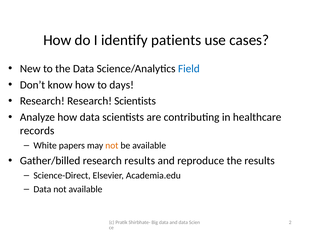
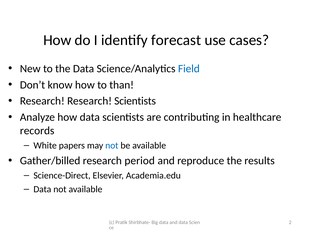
patients: patients -> forecast
days: days -> than
not at (112, 145) colour: orange -> blue
research results: results -> period
